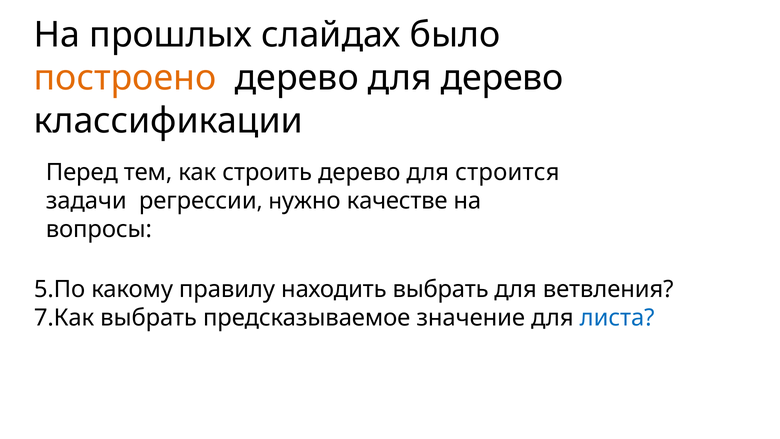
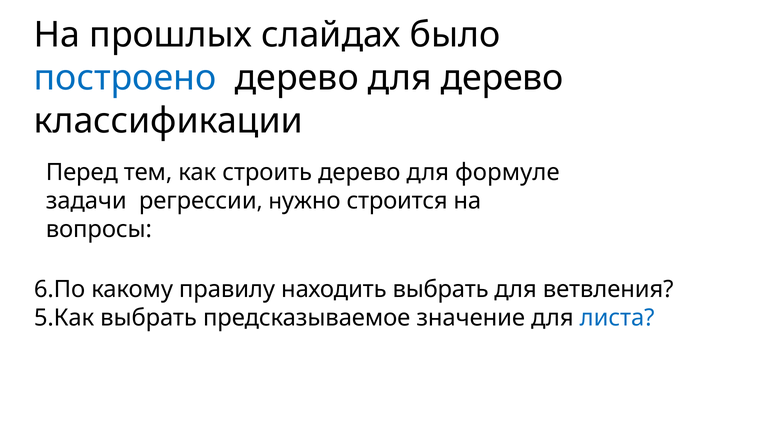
построено colour: orange -> blue
строится: строится -> формуле
качестве: качестве -> строится
5.По: 5.По -> 6.По
7.Как: 7.Как -> 5.Как
